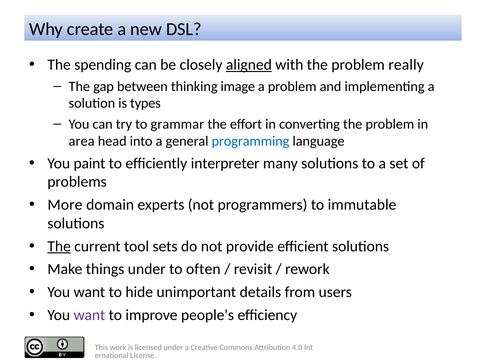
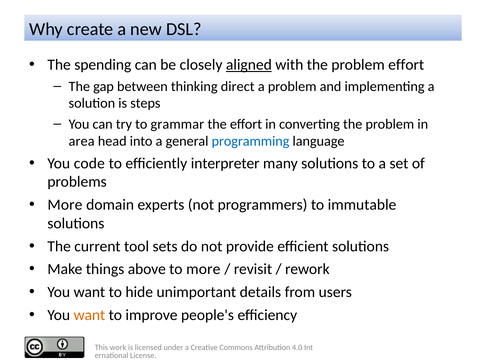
problem really: really -> effort
image: image -> direct
types: types -> steps
paint: paint -> code
The at (59, 247) underline: present -> none
things under: under -> above
to often: often -> more
want at (89, 315) colour: purple -> orange
